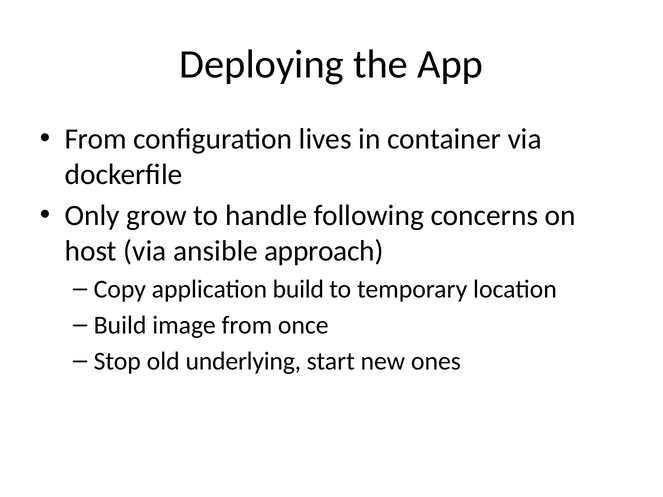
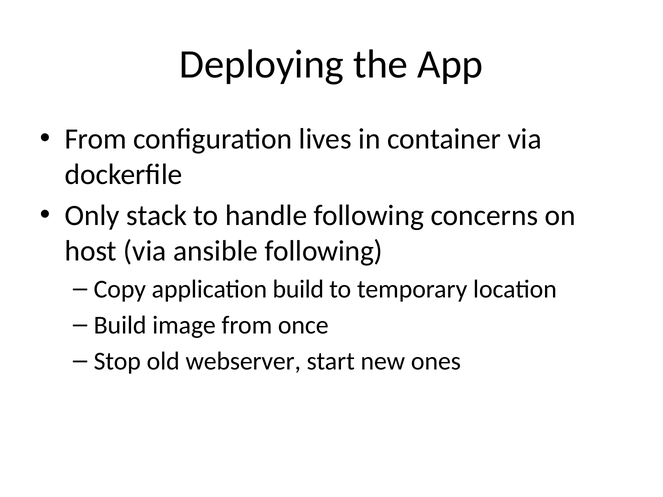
grow: grow -> stack
ansible approach: approach -> following
underlying: underlying -> webserver
